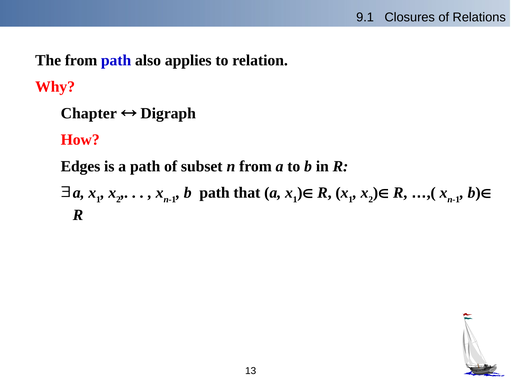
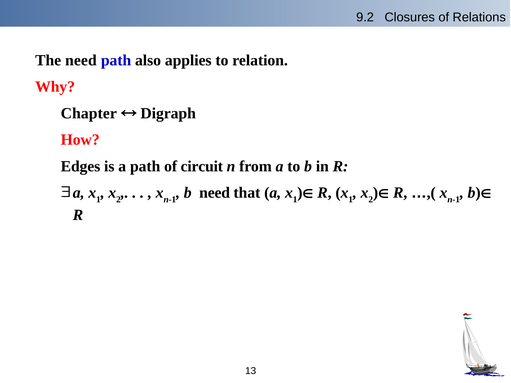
9.1: 9.1 -> 9.2
The from: from -> need
subset: subset -> circuit
b path: path -> need
